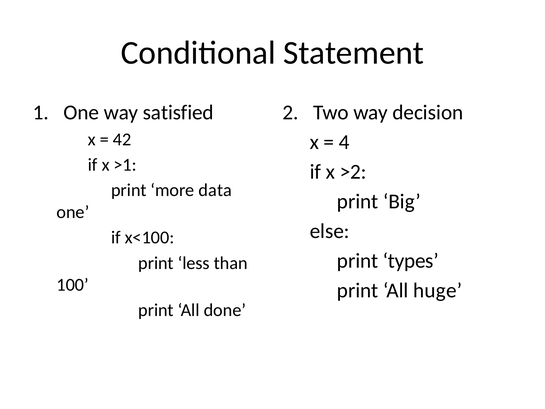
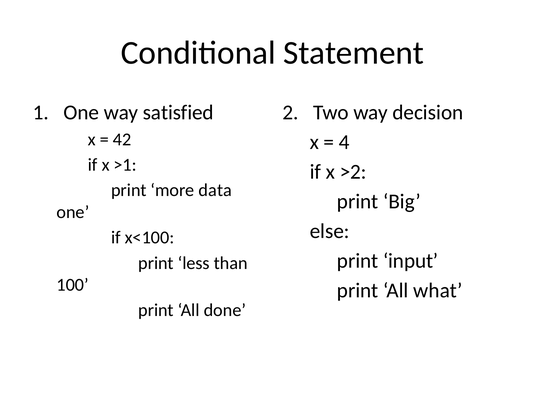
types: types -> input
huge: huge -> what
